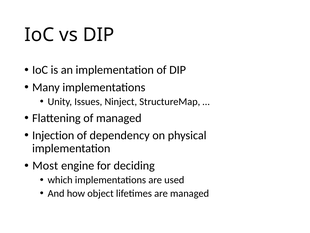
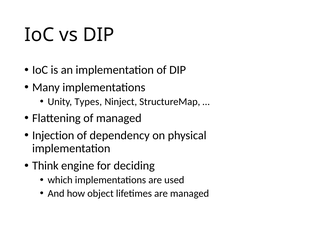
Issues: Issues -> Types
Most: Most -> Think
